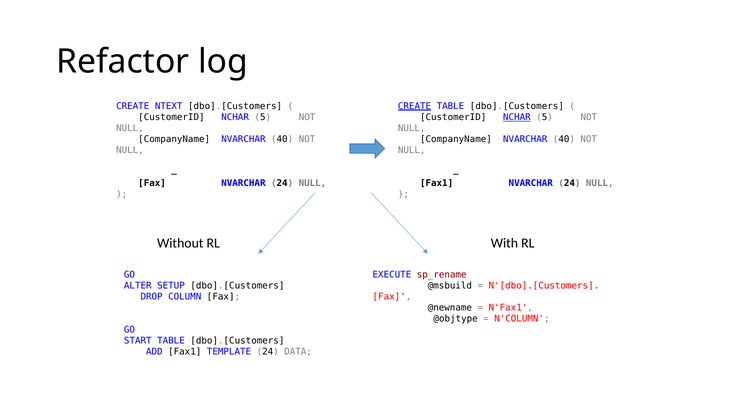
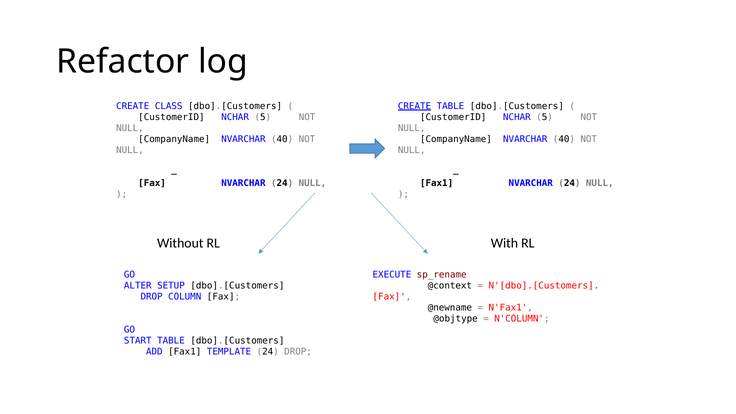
NTEXT: NTEXT -> CLASS
NCHAR at (517, 117) underline: present -> none
@msbuild: @msbuild -> @context
24 DATA: DATA -> DROP
